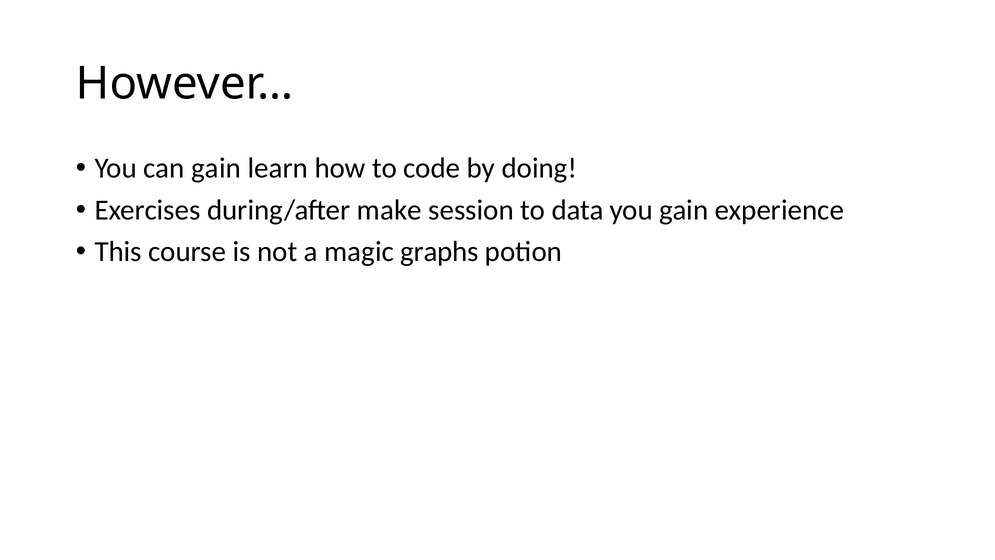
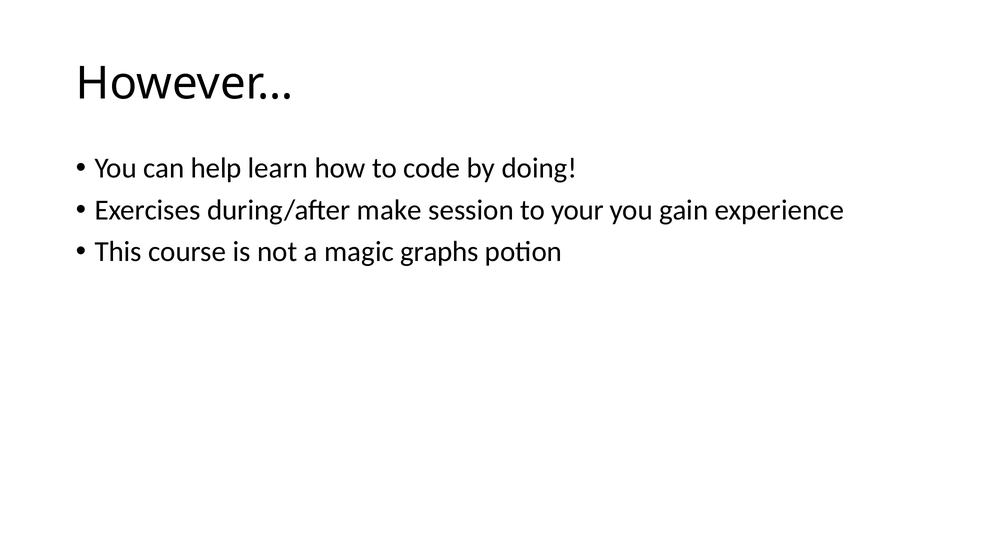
can gain: gain -> help
data: data -> your
